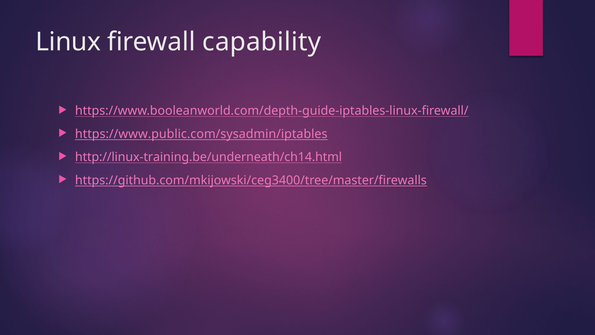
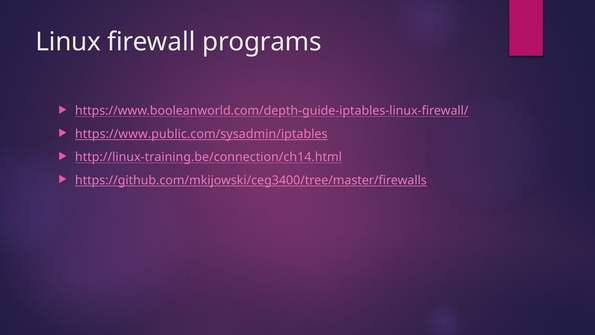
capability: capability -> programs
http://linux-training.be/underneath/ch14.html: http://linux-training.be/underneath/ch14.html -> http://linux-training.be/connection/ch14.html
